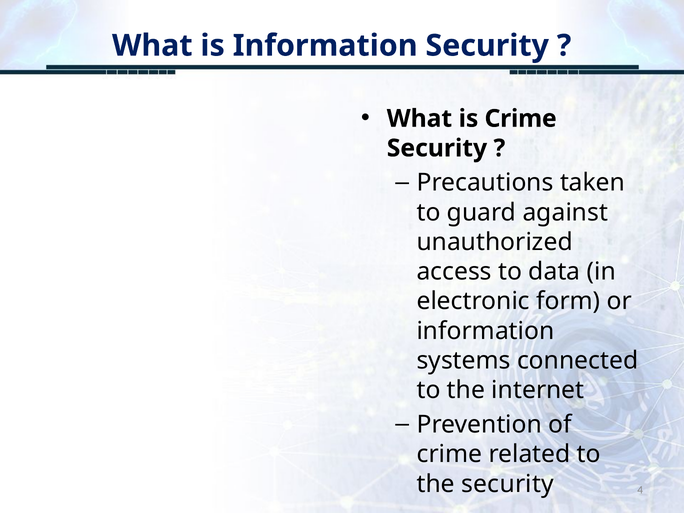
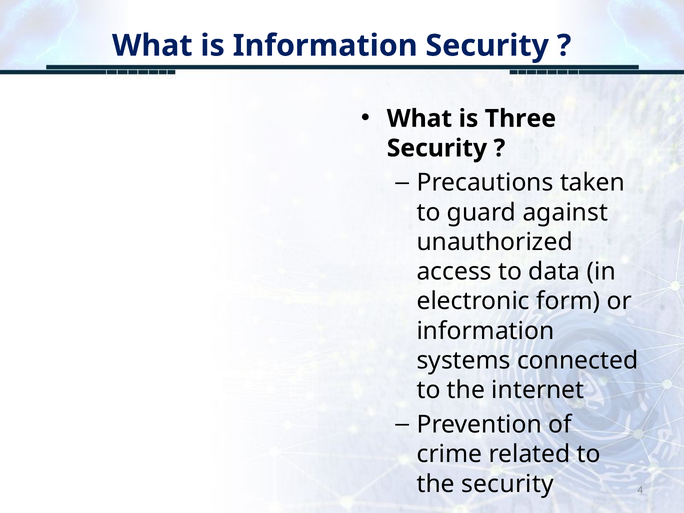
is Crime: Crime -> Three
